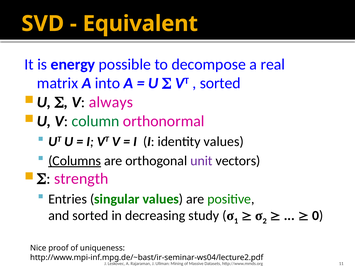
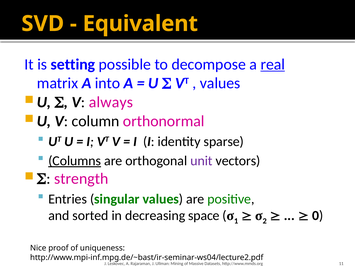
energy: energy -> setting
real underline: none -> present
sorted at (220, 83): sorted -> values
column colour: green -> black
identity values: values -> sparse
study: study -> space
